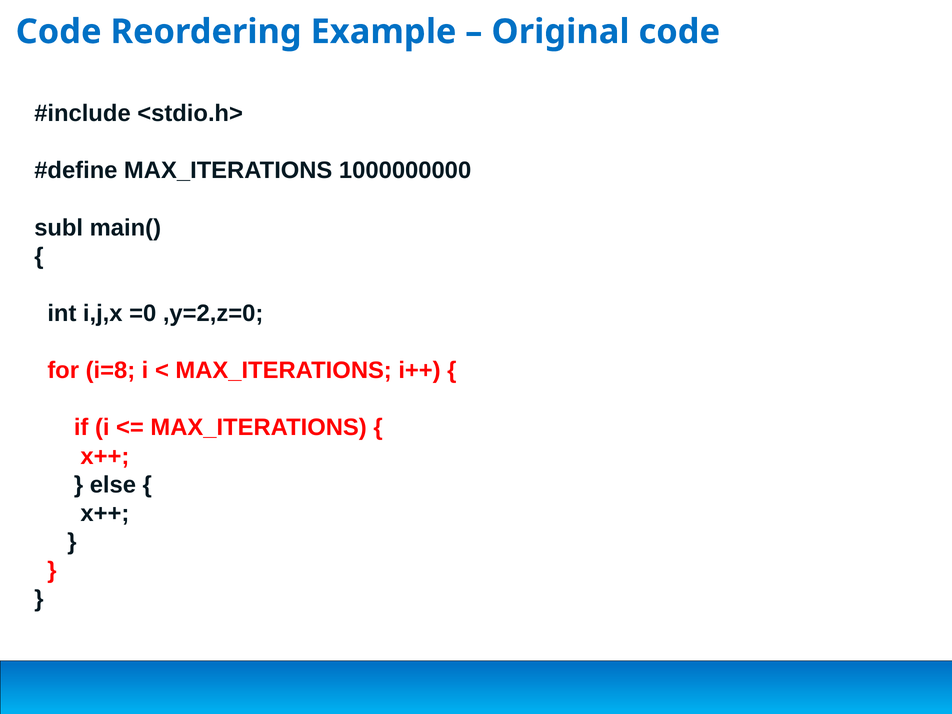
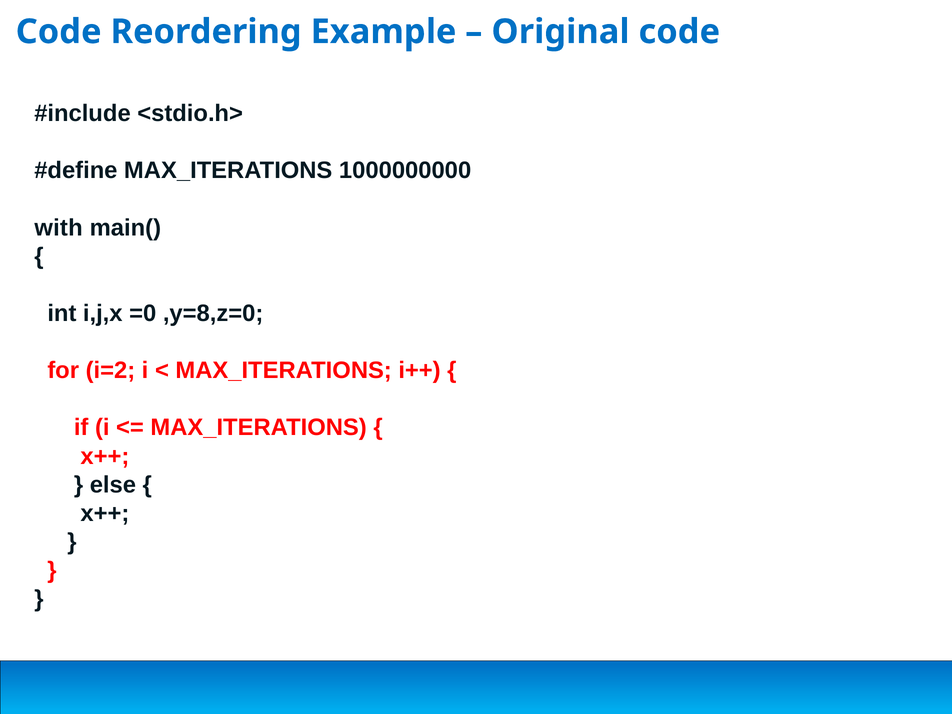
subl: subl -> with
,y=2,z=0: ,y=2,z=0 -> ,y=8,z=0
i=8: i=8 -> i=2
